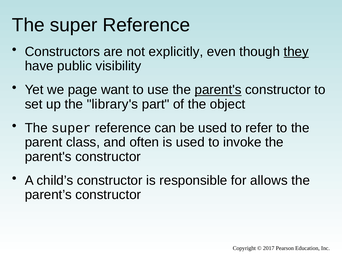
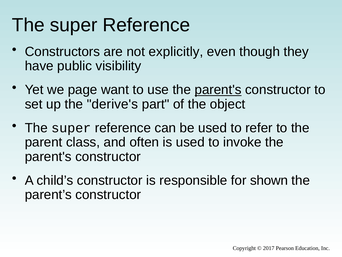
they underline: present -> none
library's: library's -> derive's
allows: allows -> shown
